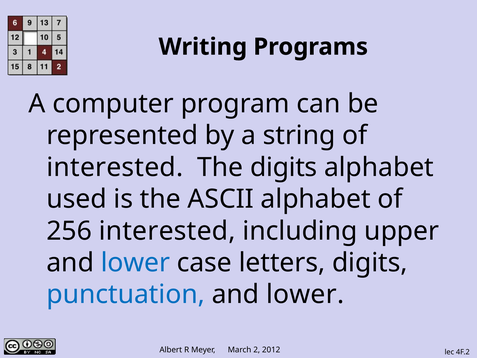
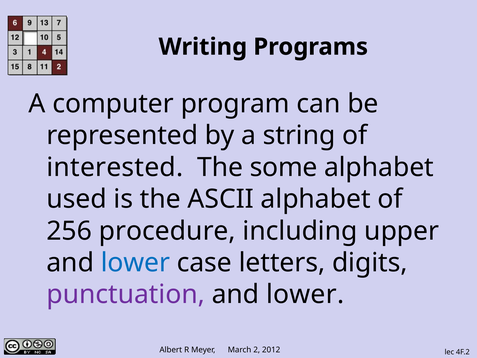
The digits: digits -> some
256 interested: interested -> procedure
punctuation colour: blue -> purple
